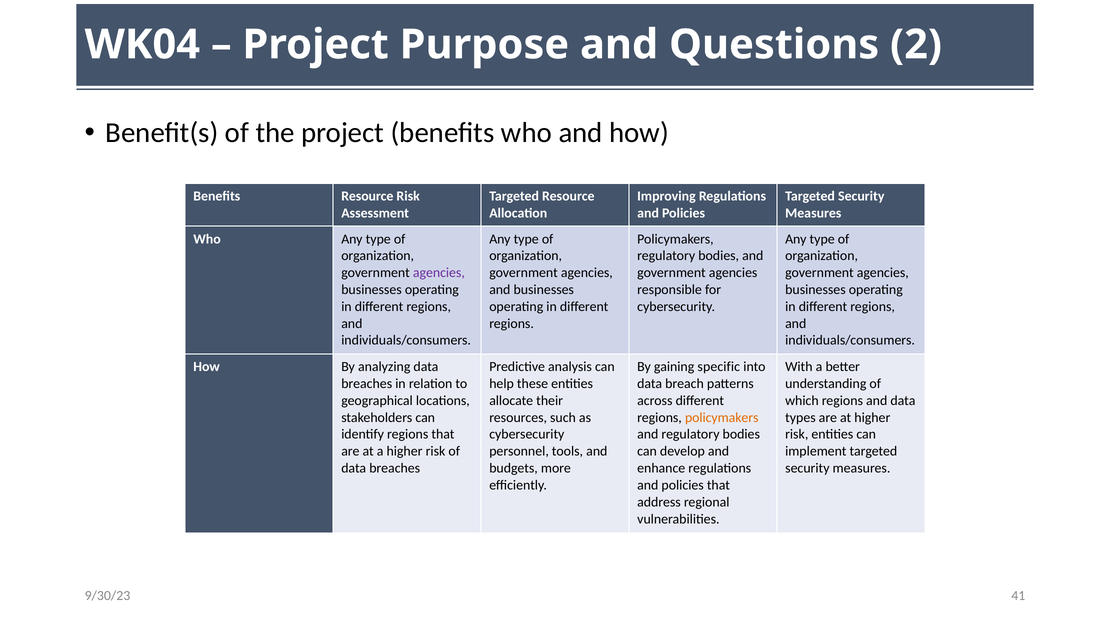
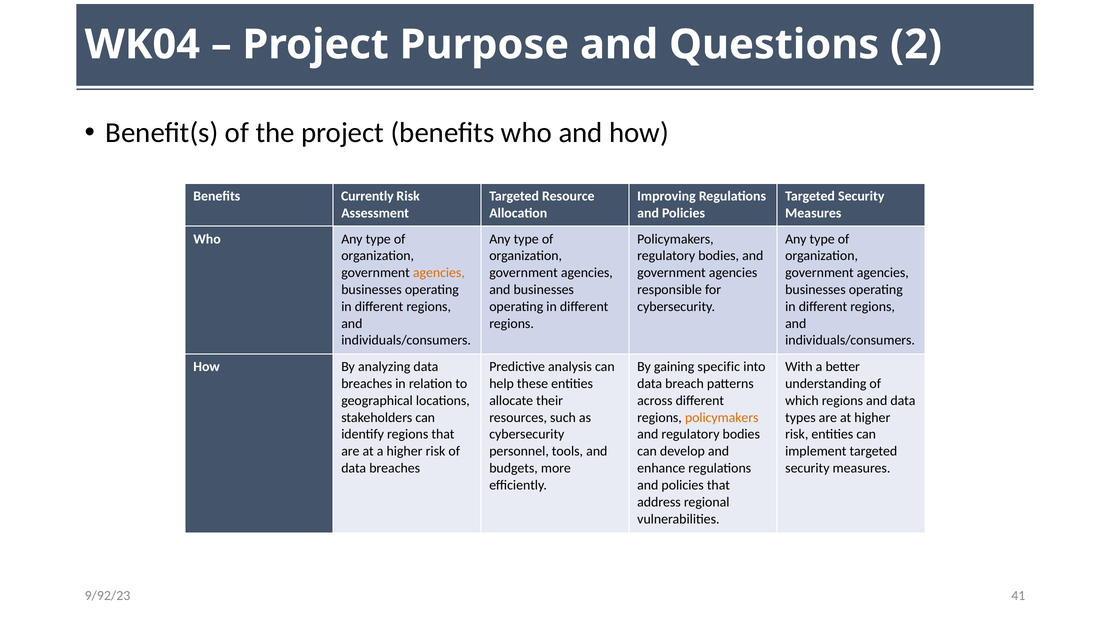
Benefits Resource: Resource -> Currently
agencies at (439, 273) colour: purple -> orange
9/30/23: 9/30/23 -> 9/92/23
